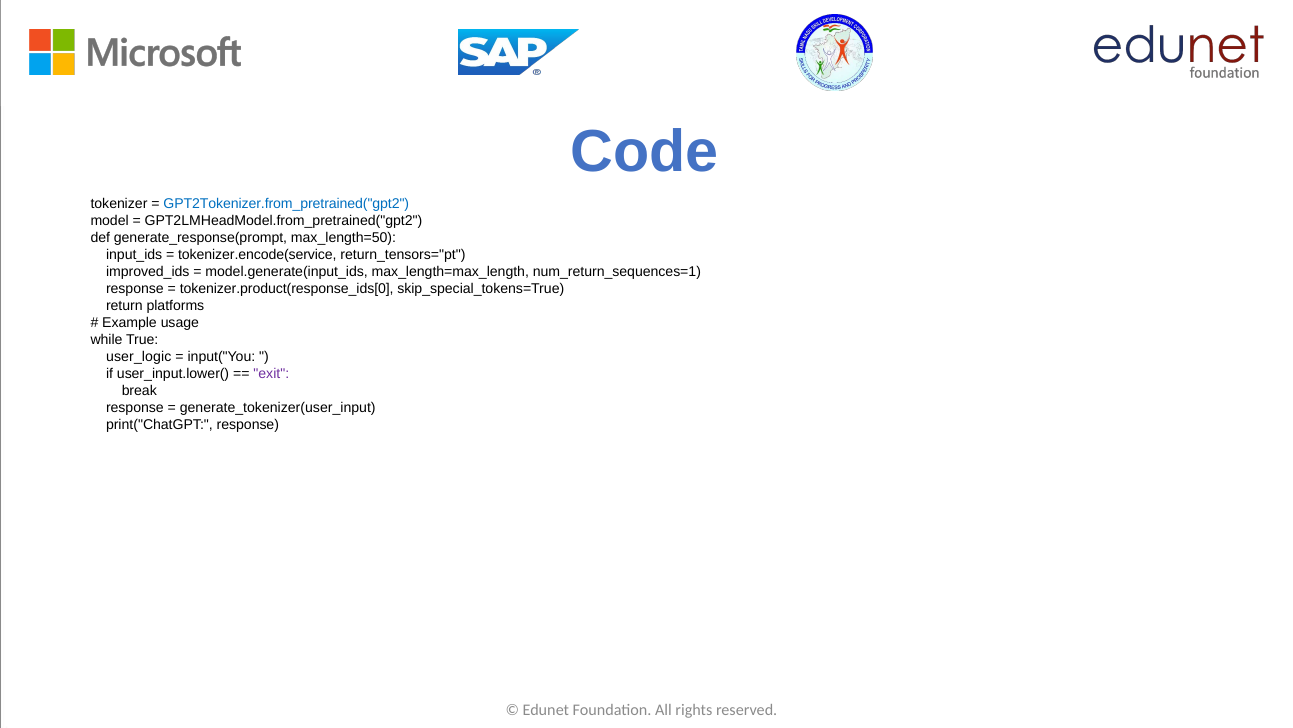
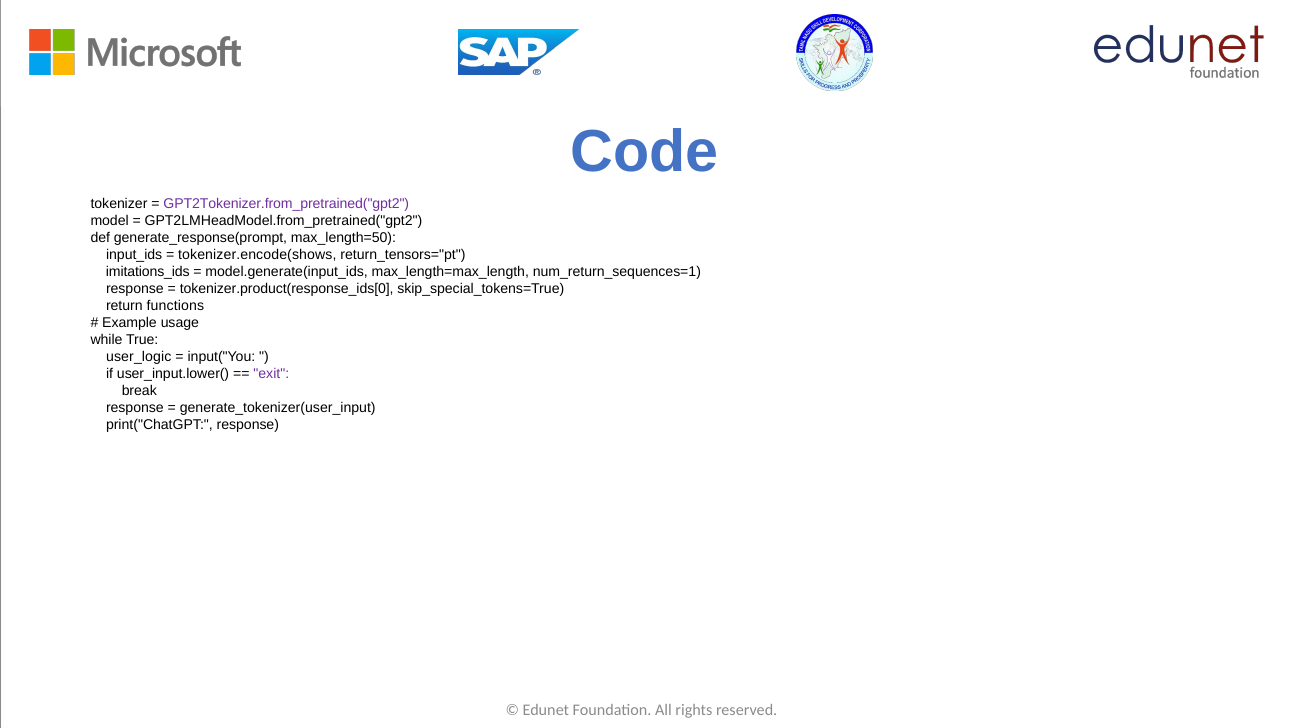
GPT2Tokenizer.from_pretrained("gpt2 colour: blue -> purple
tokenizer.encode(service: tokenizer.encode(service -> tokenizer.encode(shows
improved_ids: improved_ids -> imitations_ids
platforms: platforms -> functions
